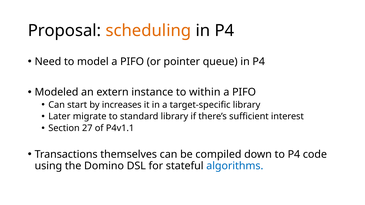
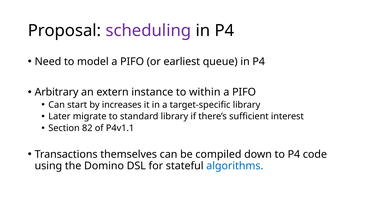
scheduling colour: orange -> purple
pointer: pointer -> earliest
Modeled: Modeled -> Arbitrary
27: 27 -> 82
